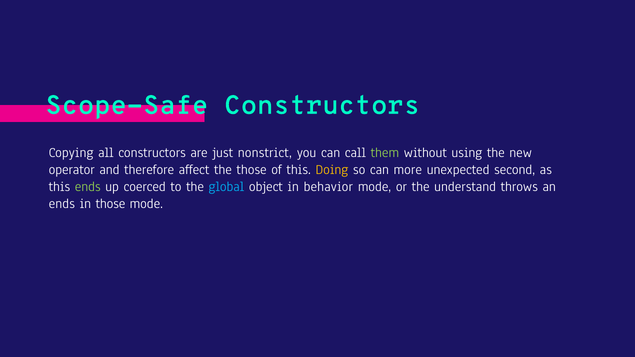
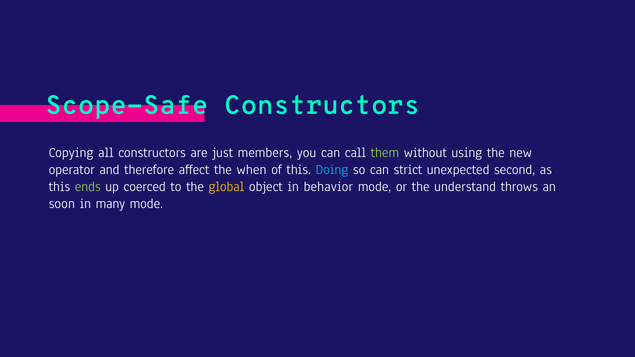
nonstrict: nonstrict -> members
the those: those -> when
Doing colour: yellow -> light blue
more: more -> strict
global colour: light blue -> yellow
ends at (62, 204): ends -> soon
in those: those -> many
